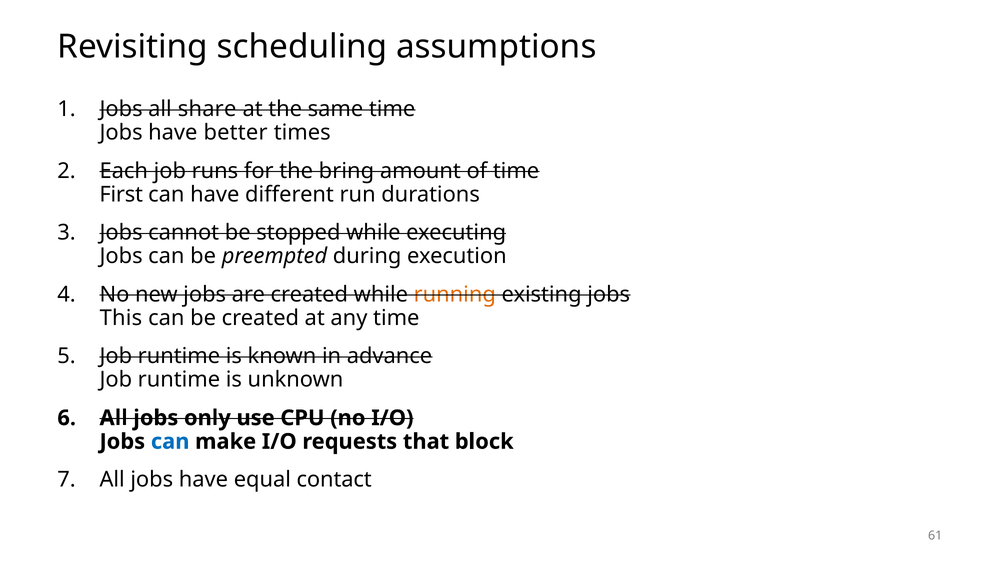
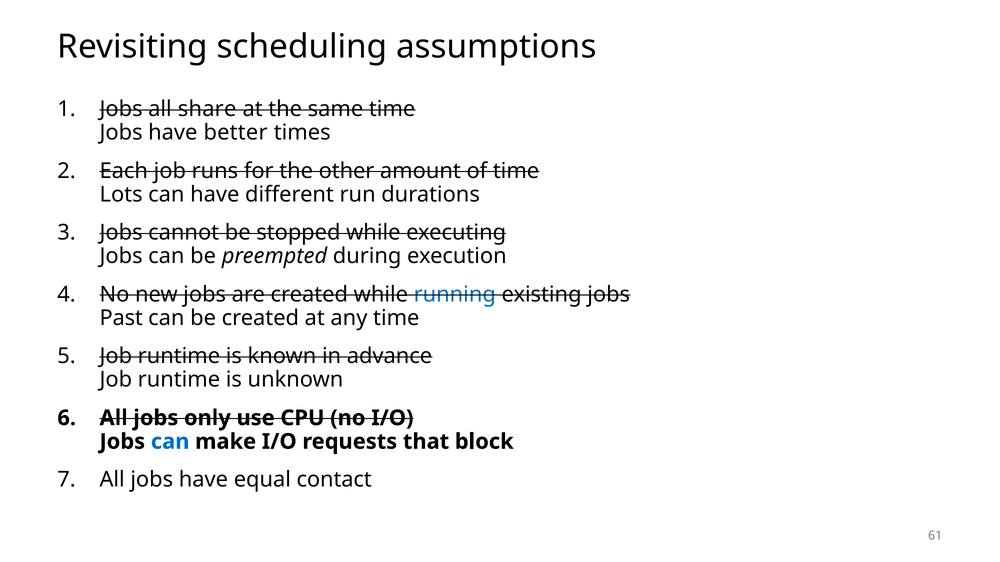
bring: bring -> other
First: First -> Lots
running colour: orange -> blue
This: This -> Past
